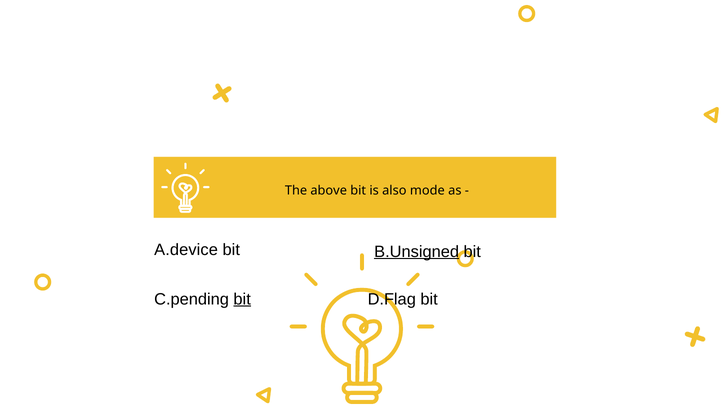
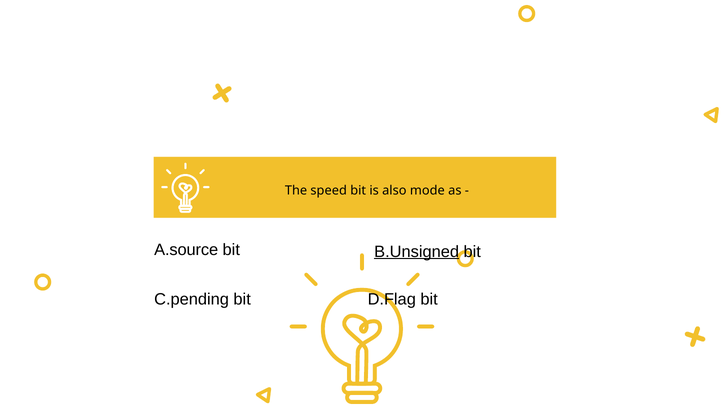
above: above -> speed
A.device: A.device -> A.source
bit at (242, 299) underline: present -> none
